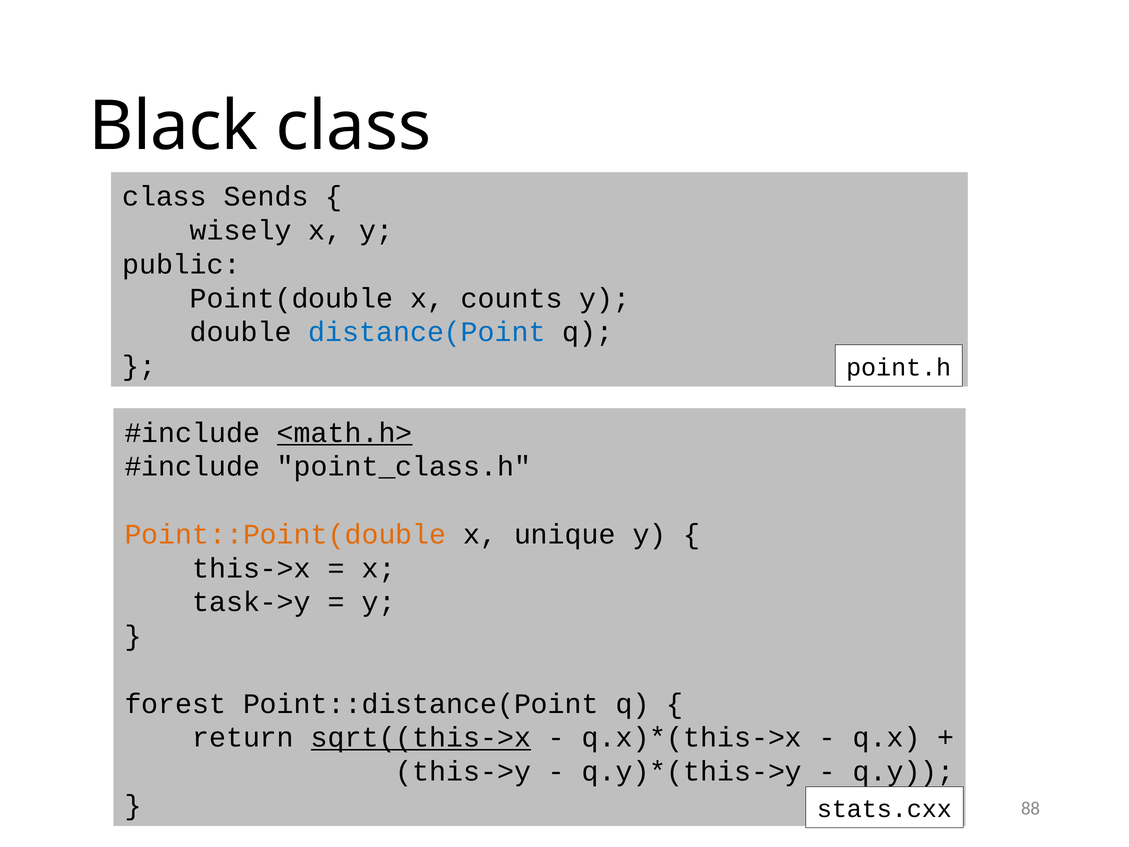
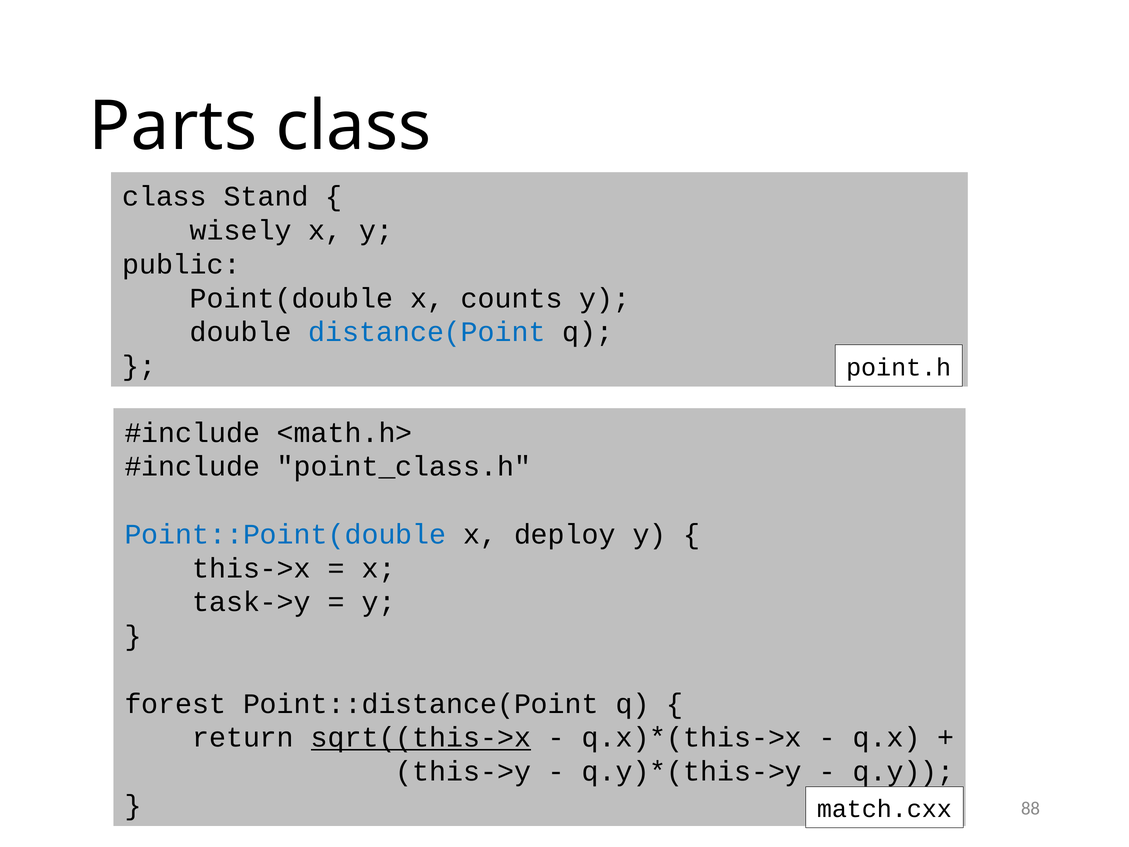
Black: Black -> Parts
Sends: Sends -> Stand
<math.h> underline: present -> none
Point::Point(double colour: orange -> blue
unique: unique -> deploy
stats.cxx: stats.cxx -> match.cxx
